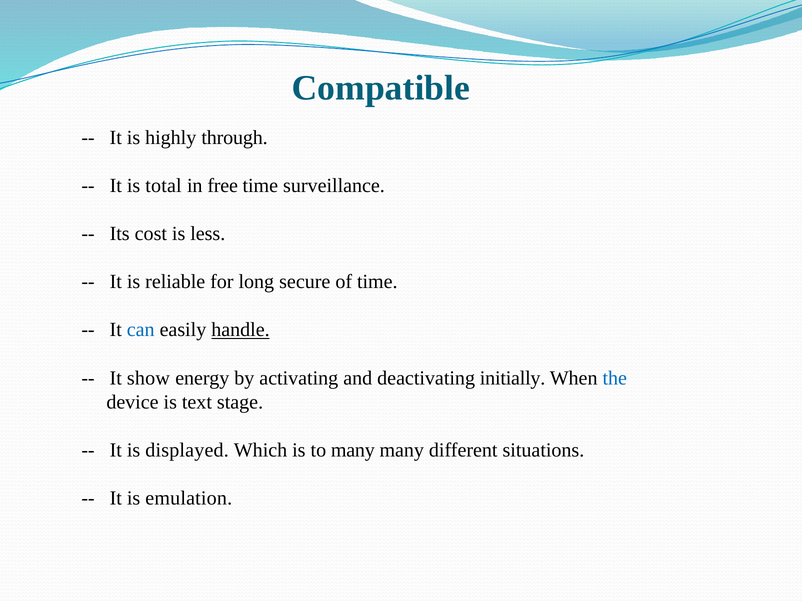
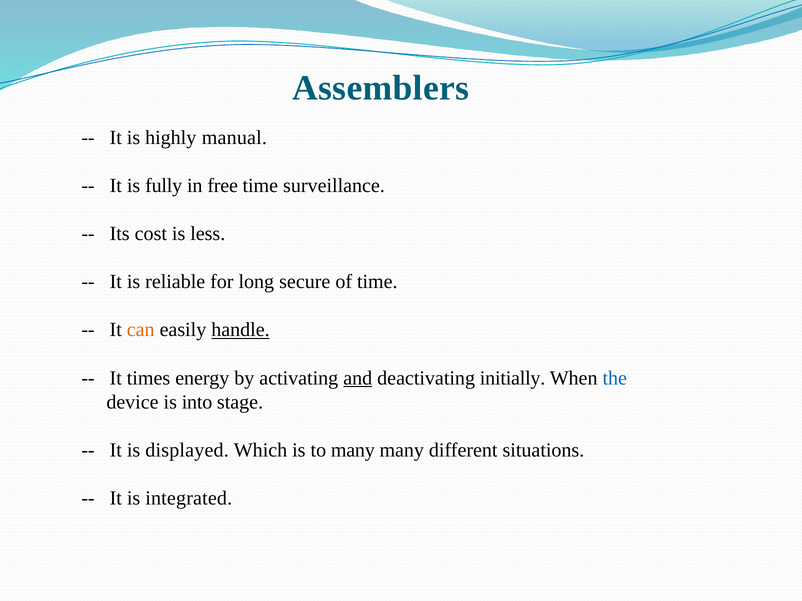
Compatible: Compatible -> Assemblers
through: through -> manual
total: total -> fully
can colour: blue -> orange
show: show -> times
and underline: none -> present
text: text -> into
emulation: emulation -> integrated
